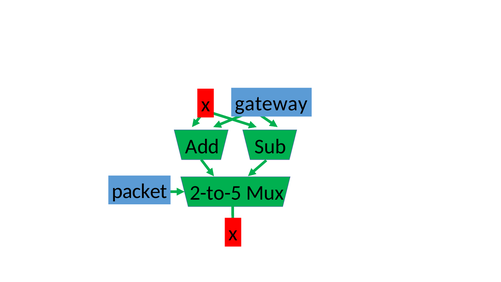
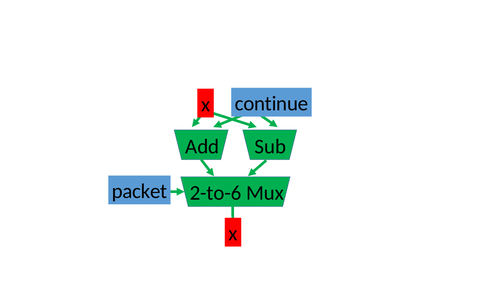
gateway: gateway -> continue
2-to-5: 2-to-5 -> 2-to-6
